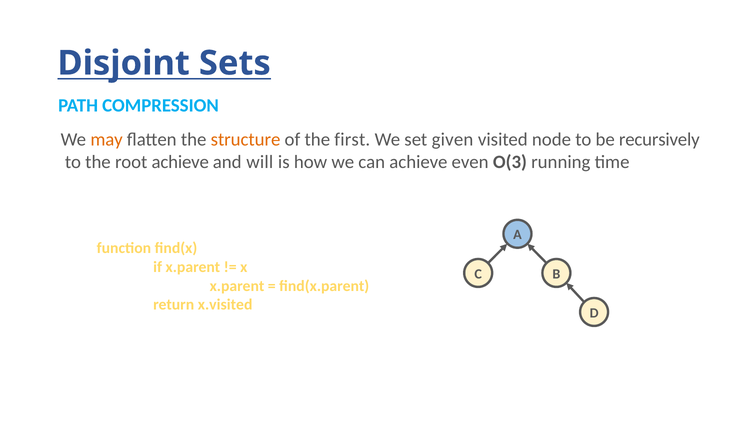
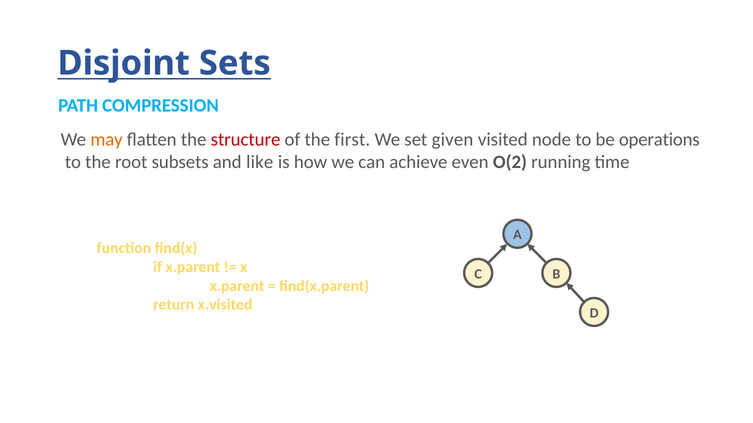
structure colour: orange -> red
recursively: recursively -> operations
root achieve: achieve -> subsets
will: will -> like
O(3: O(3 -> O(2
